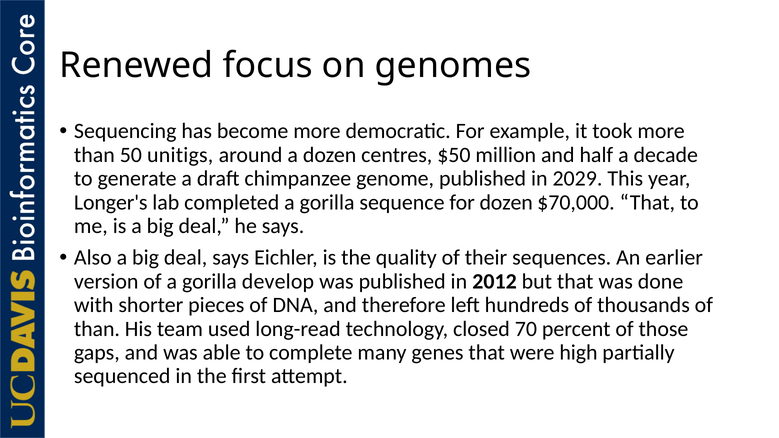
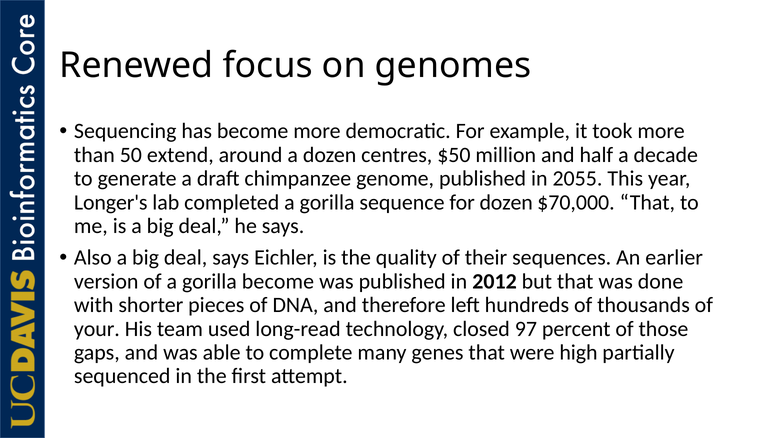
unitigs: unitigs -> extend
2029: 2029 -> 2055
gorilla develop: develop -> become
than at (97, 329): than -> your
70: 70 -> 97
